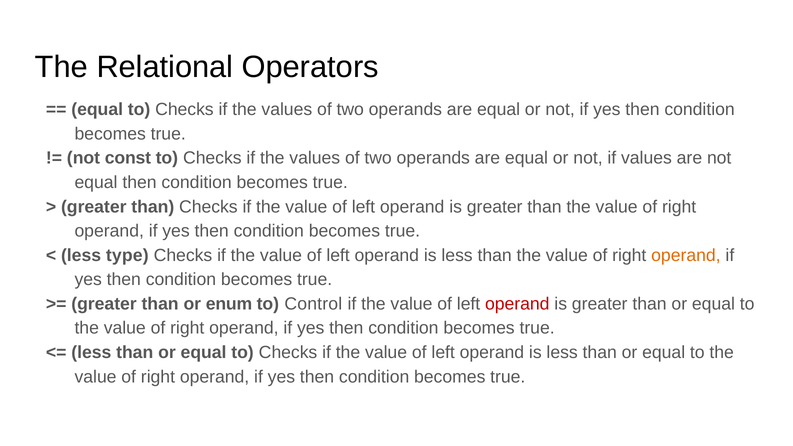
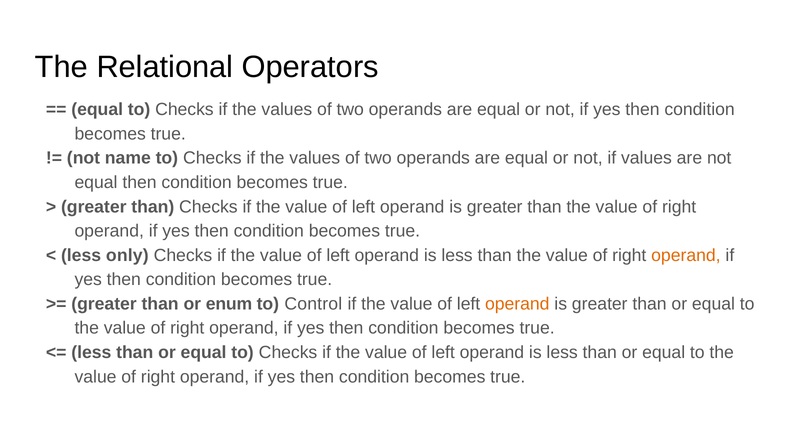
const: const -> name
type: type -> only
operand at (517, 304) colour: red -> orange
